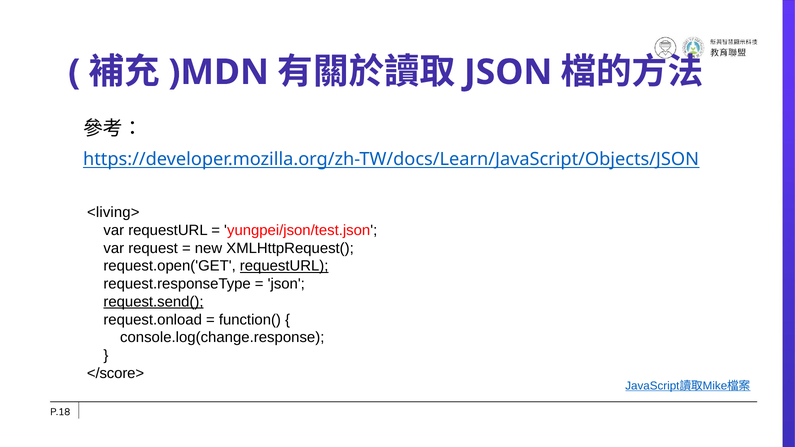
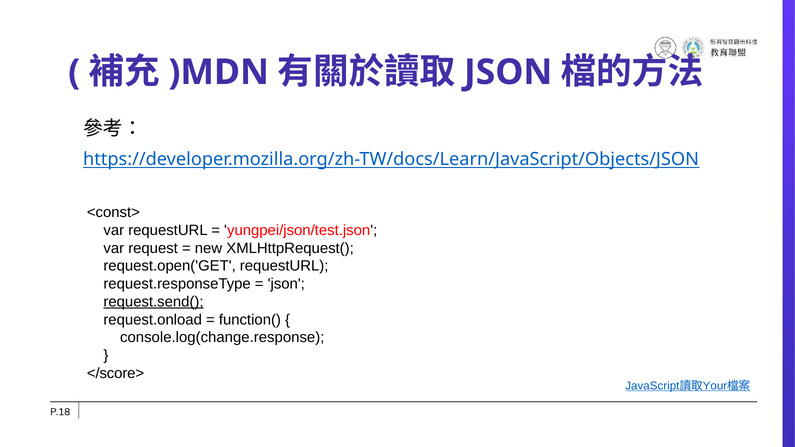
<living>: <living> -> <const>
requestURL at (284, 266) underline: present -> none
Mike: Mike -> Your
